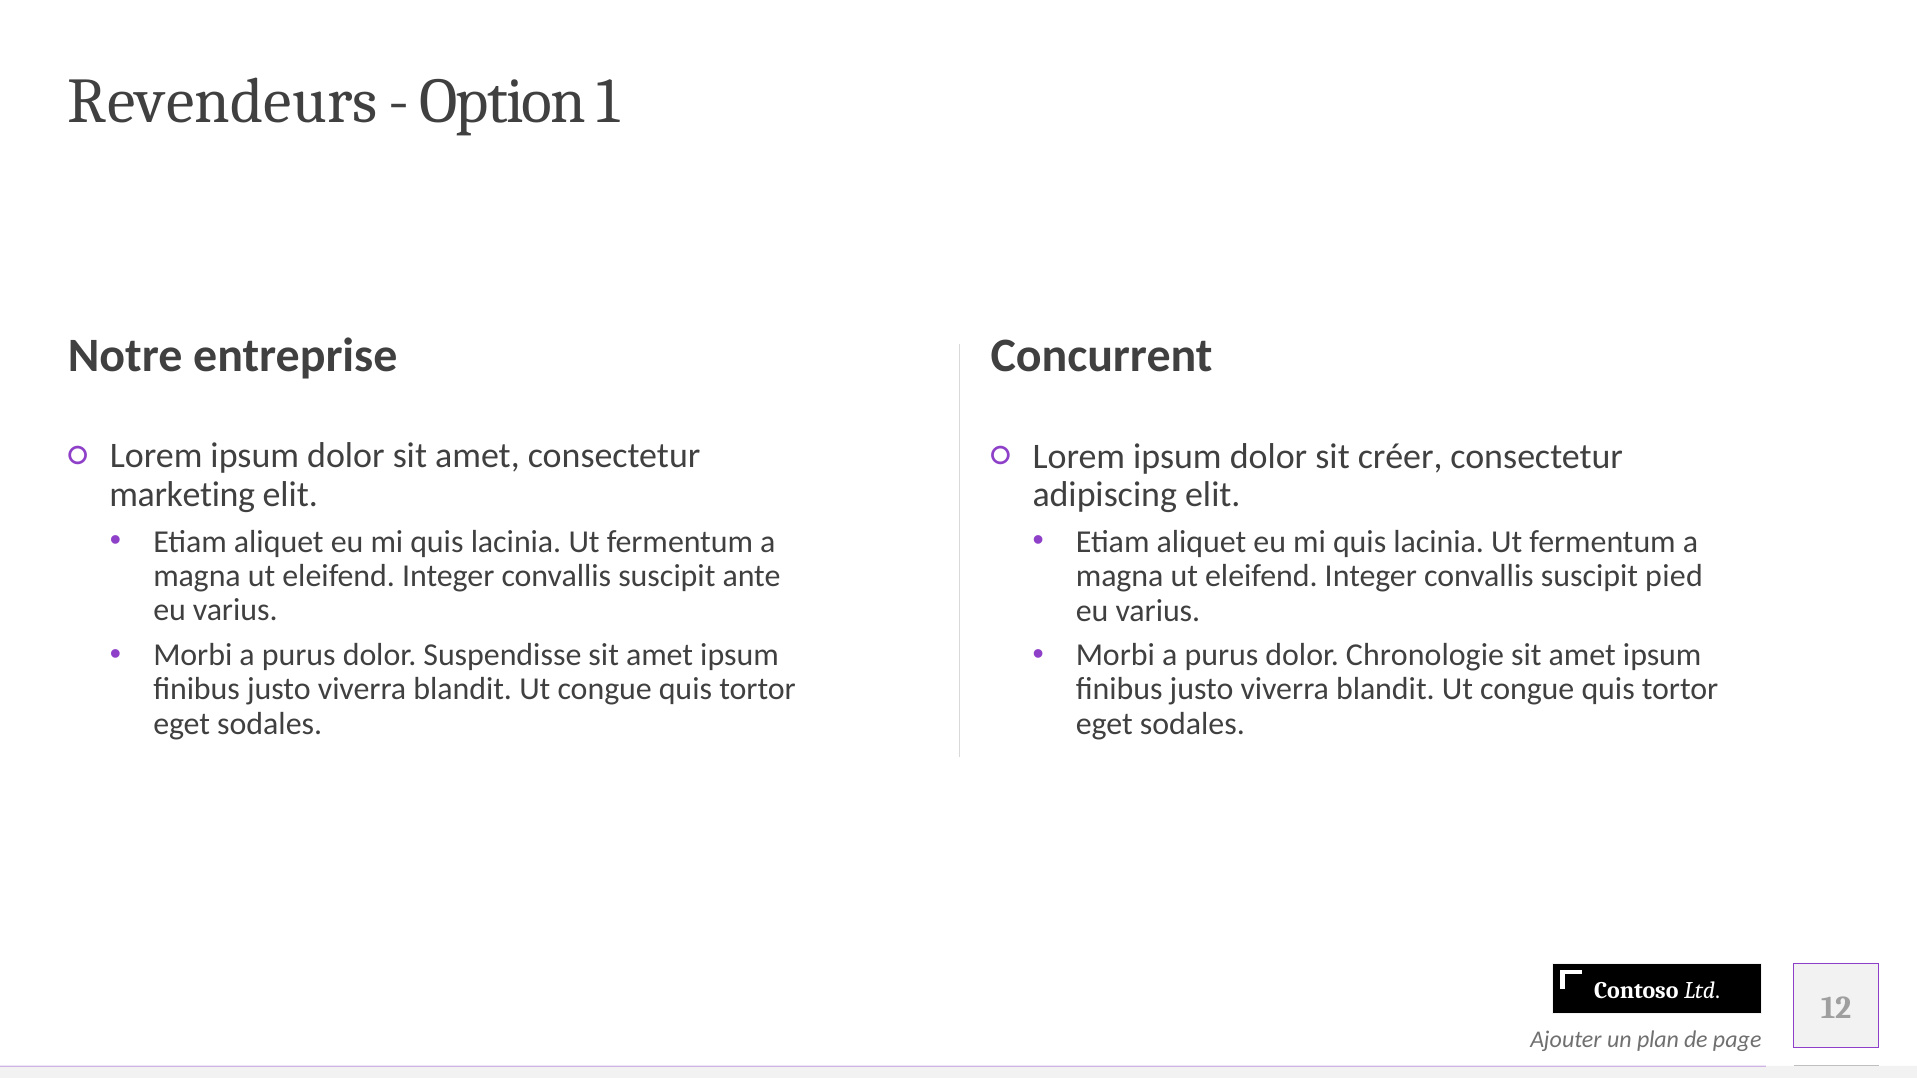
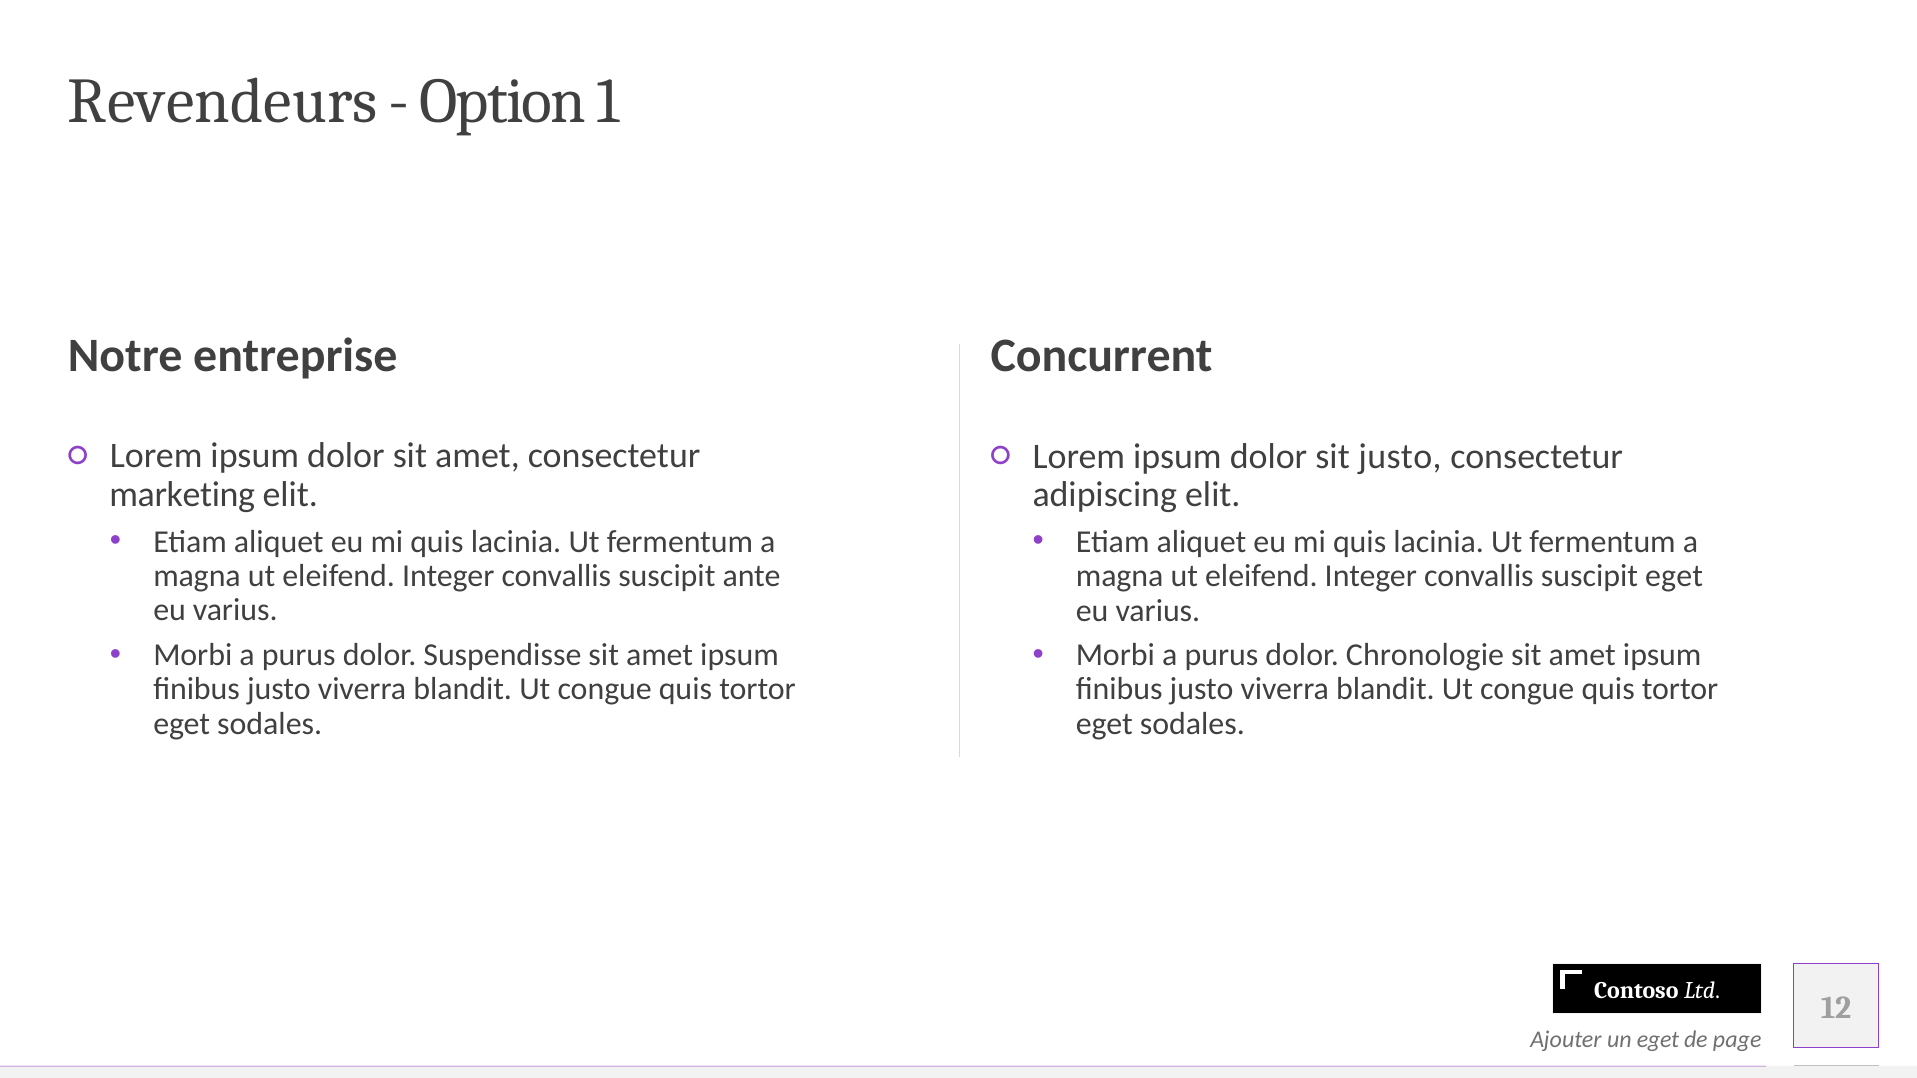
sit créer: créer -> justo
suscipit pied: pied -> eget
un plan: plan -> eget
